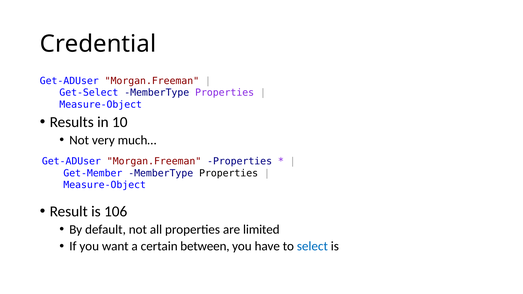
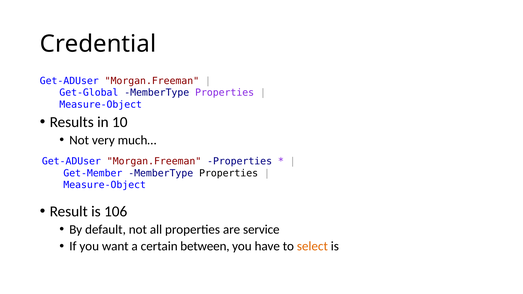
Get-Select: Get-Select -> Get-Global
limited: limited -> service
select colour: blue -> orange
